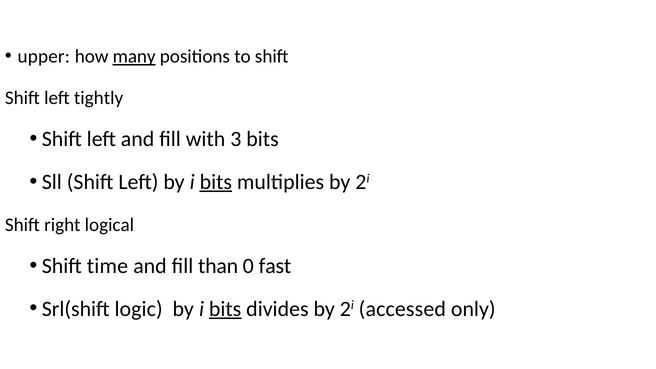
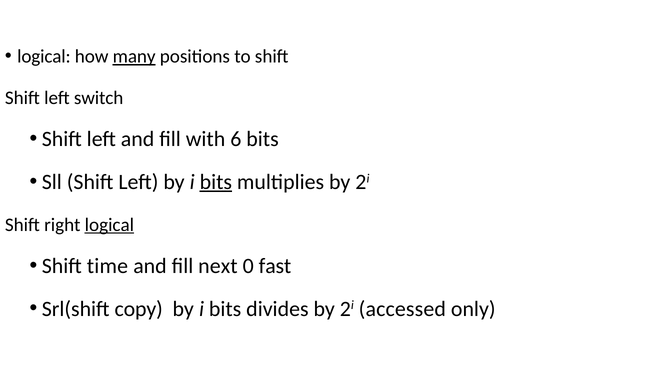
upper at (44, 57): upper -> logical
tightly: tightly -> switch
3: 3 -> 6
logical at (109, 225) underline: none -> present
than: than -> next
logic: logic -> copy
bits at (225, 309) underline: present -> none
